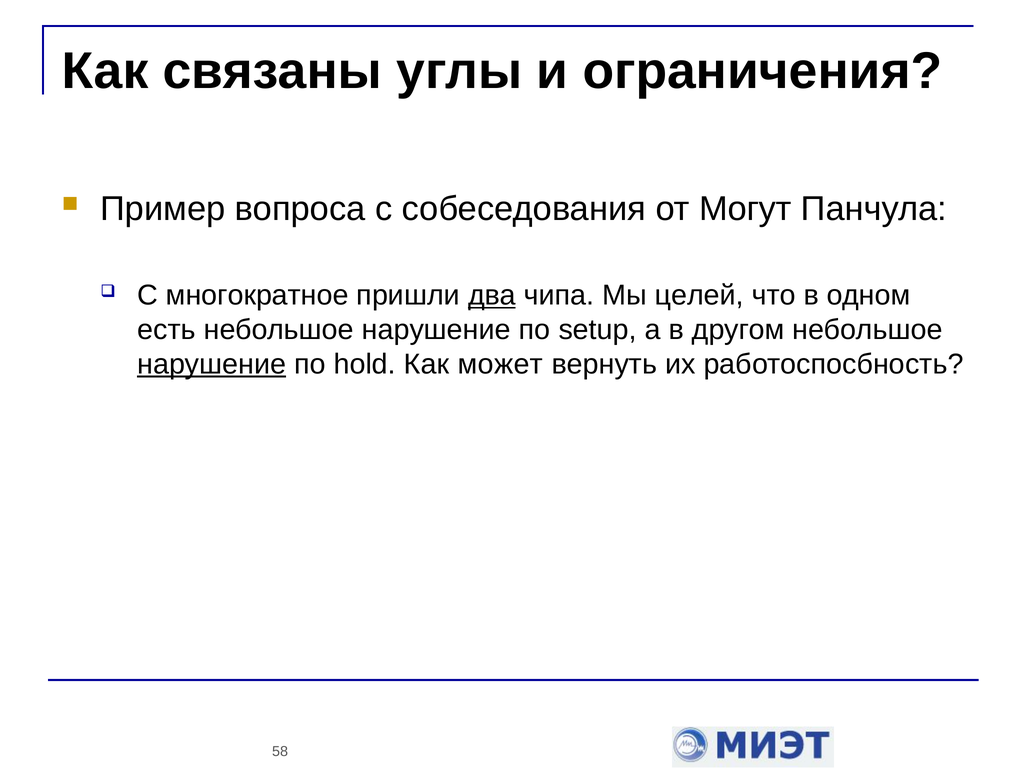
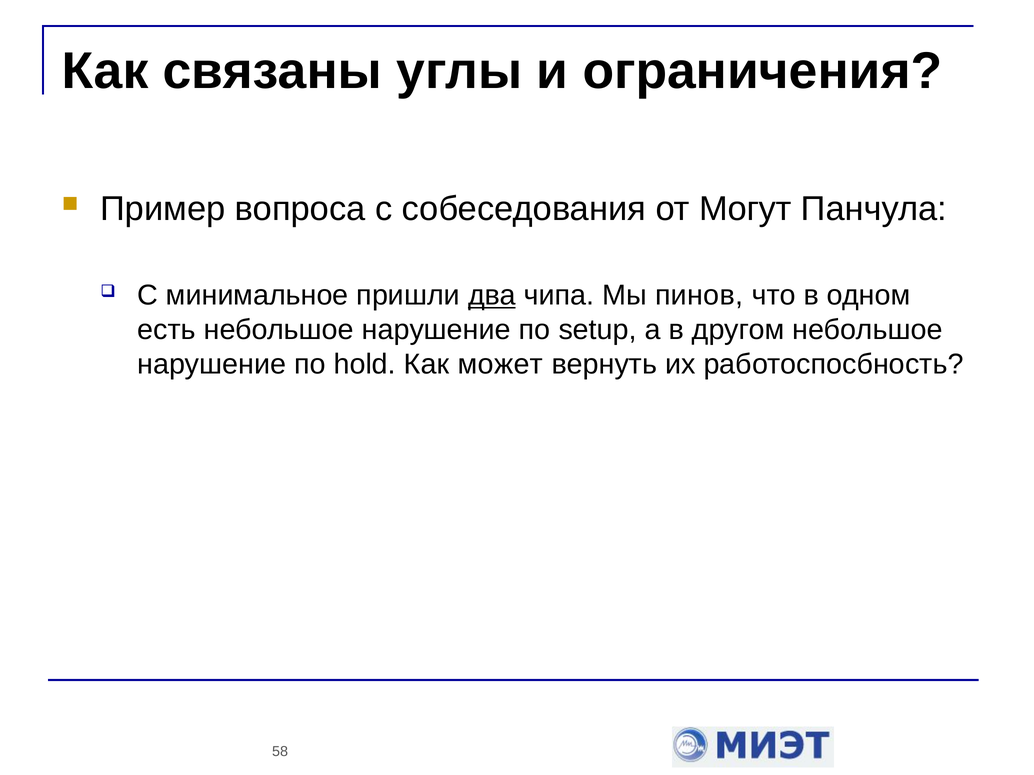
многократное: многократное -> минимальное
целей: целей -> пинов
нарушение at (212, 364) underline: present -> none
